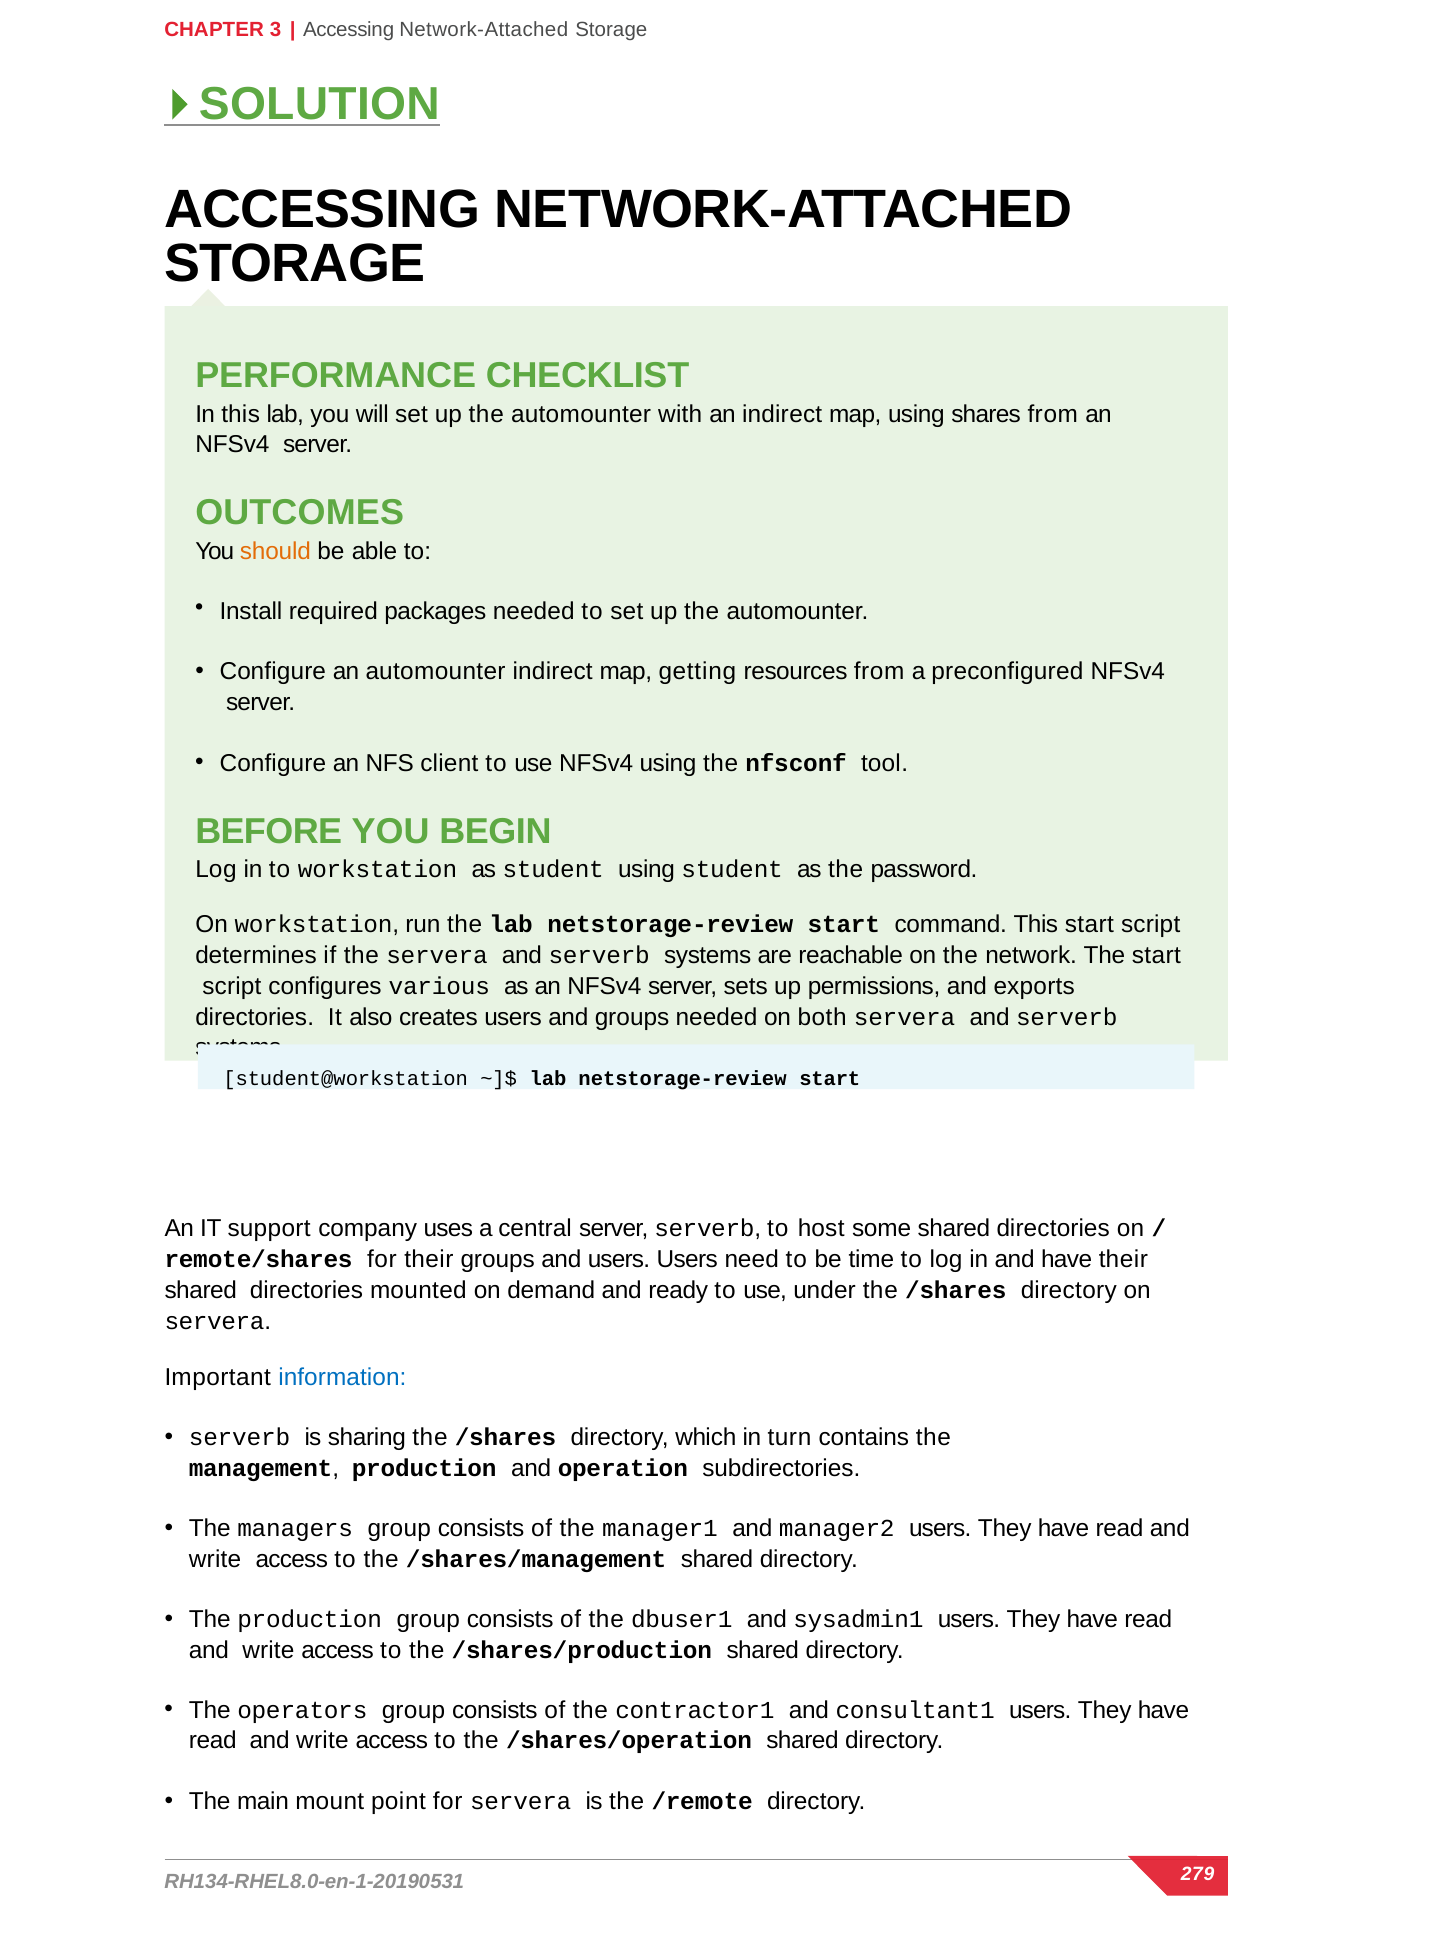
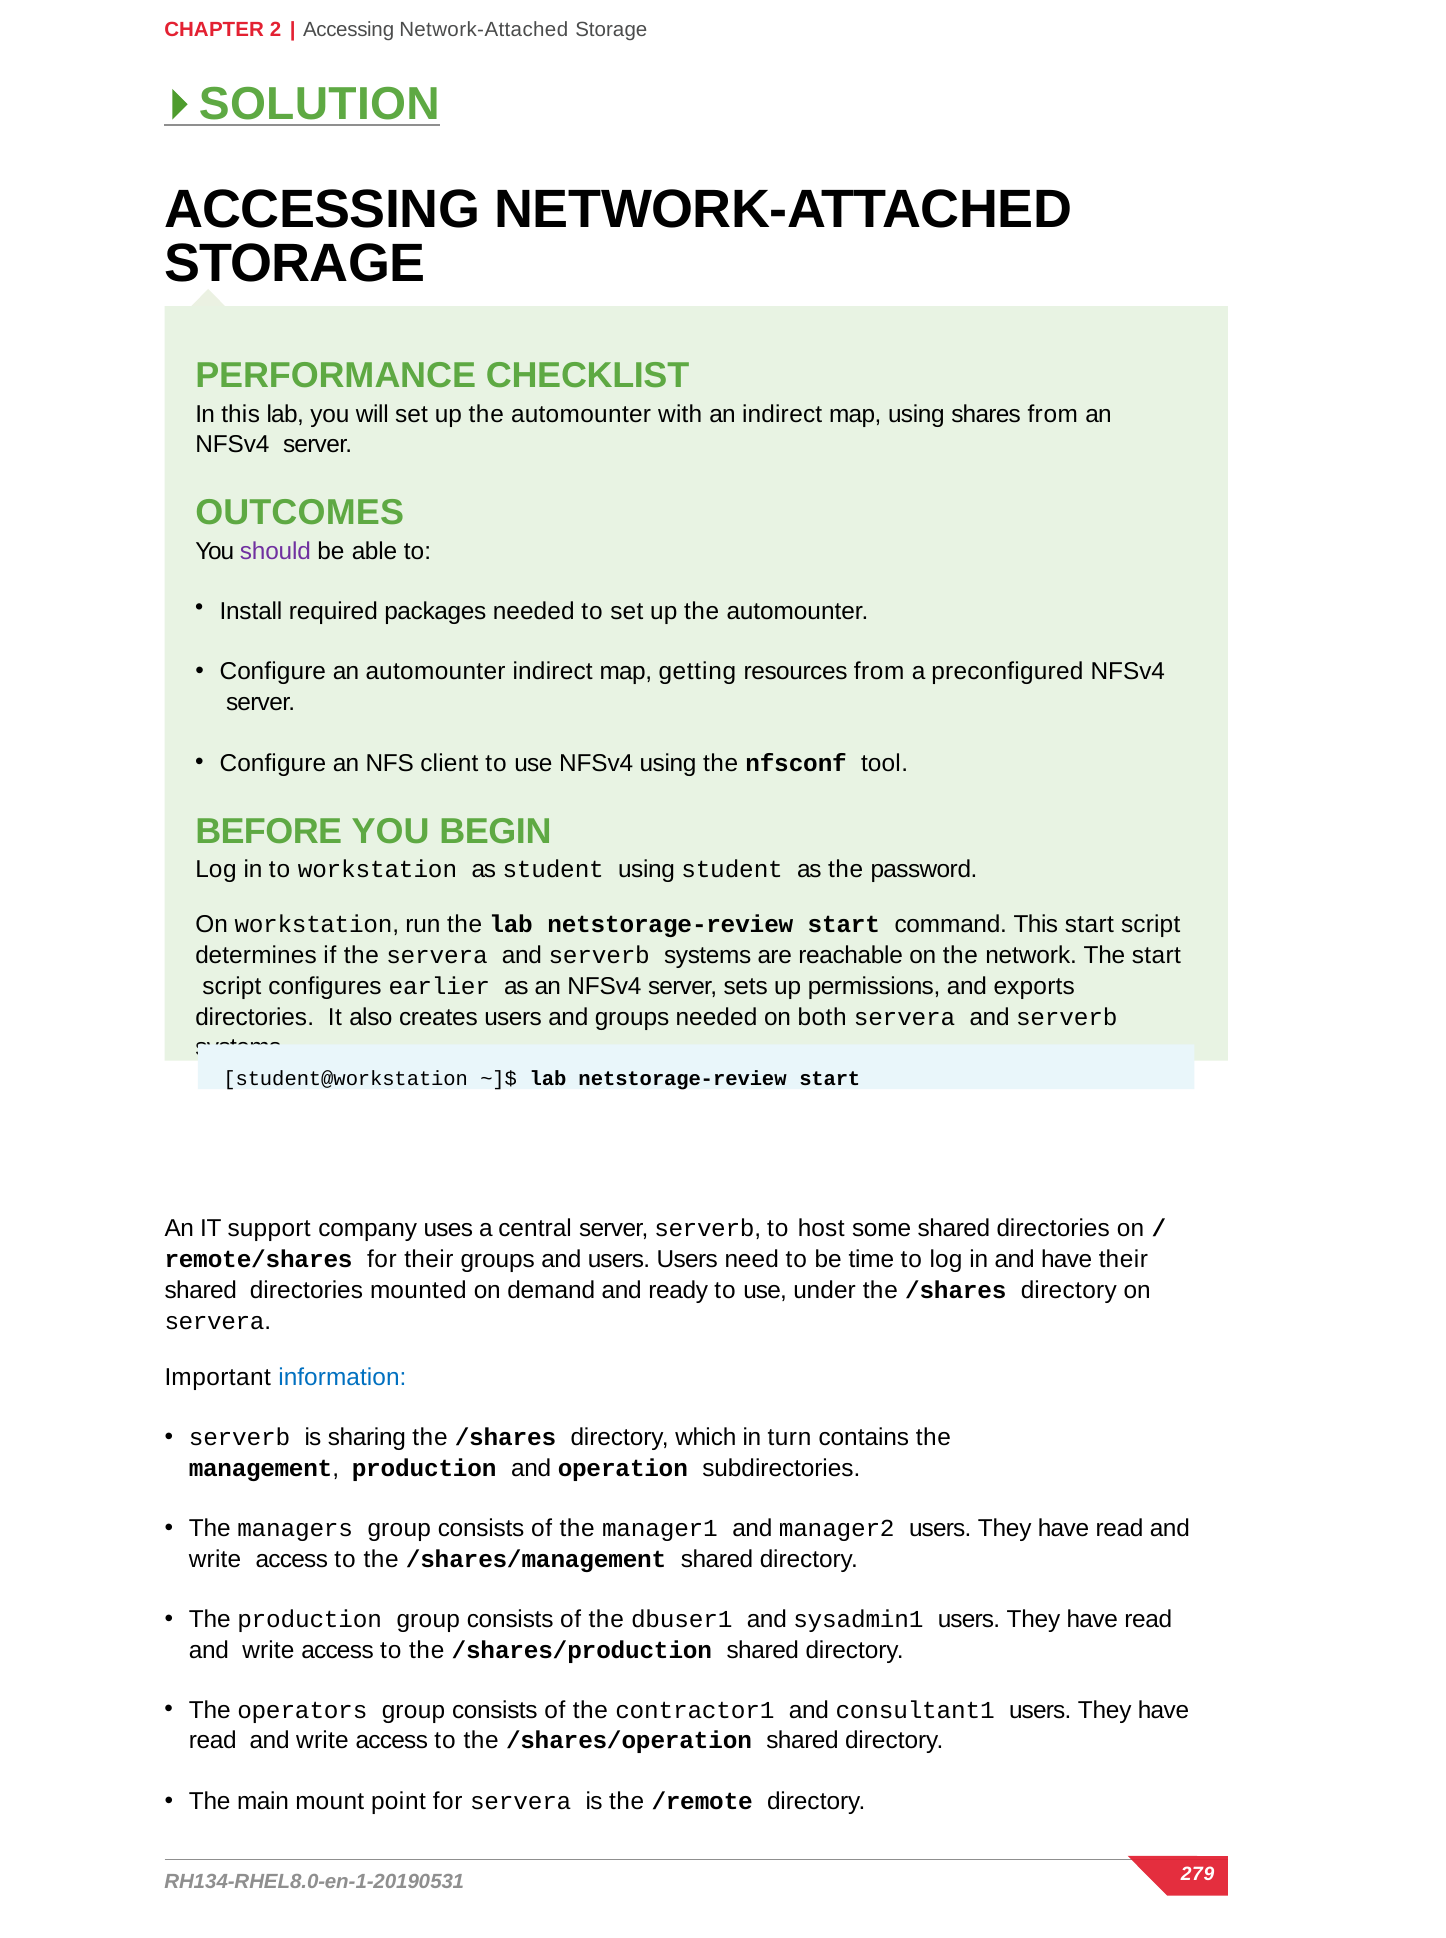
3: 3 -> 2
should colour: orange -> purple
various: various -> earlier
